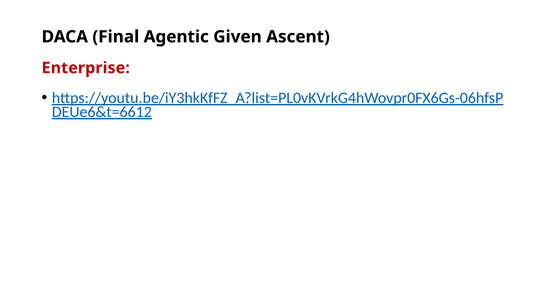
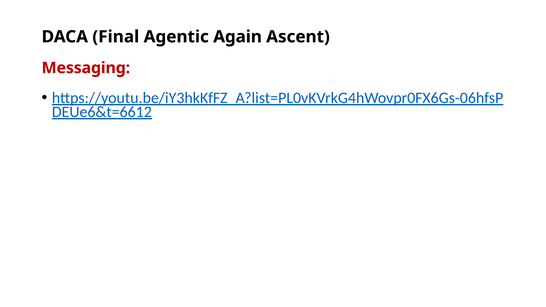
Given: Given -> Again
Enterprise: Enterprise -> Messaging
